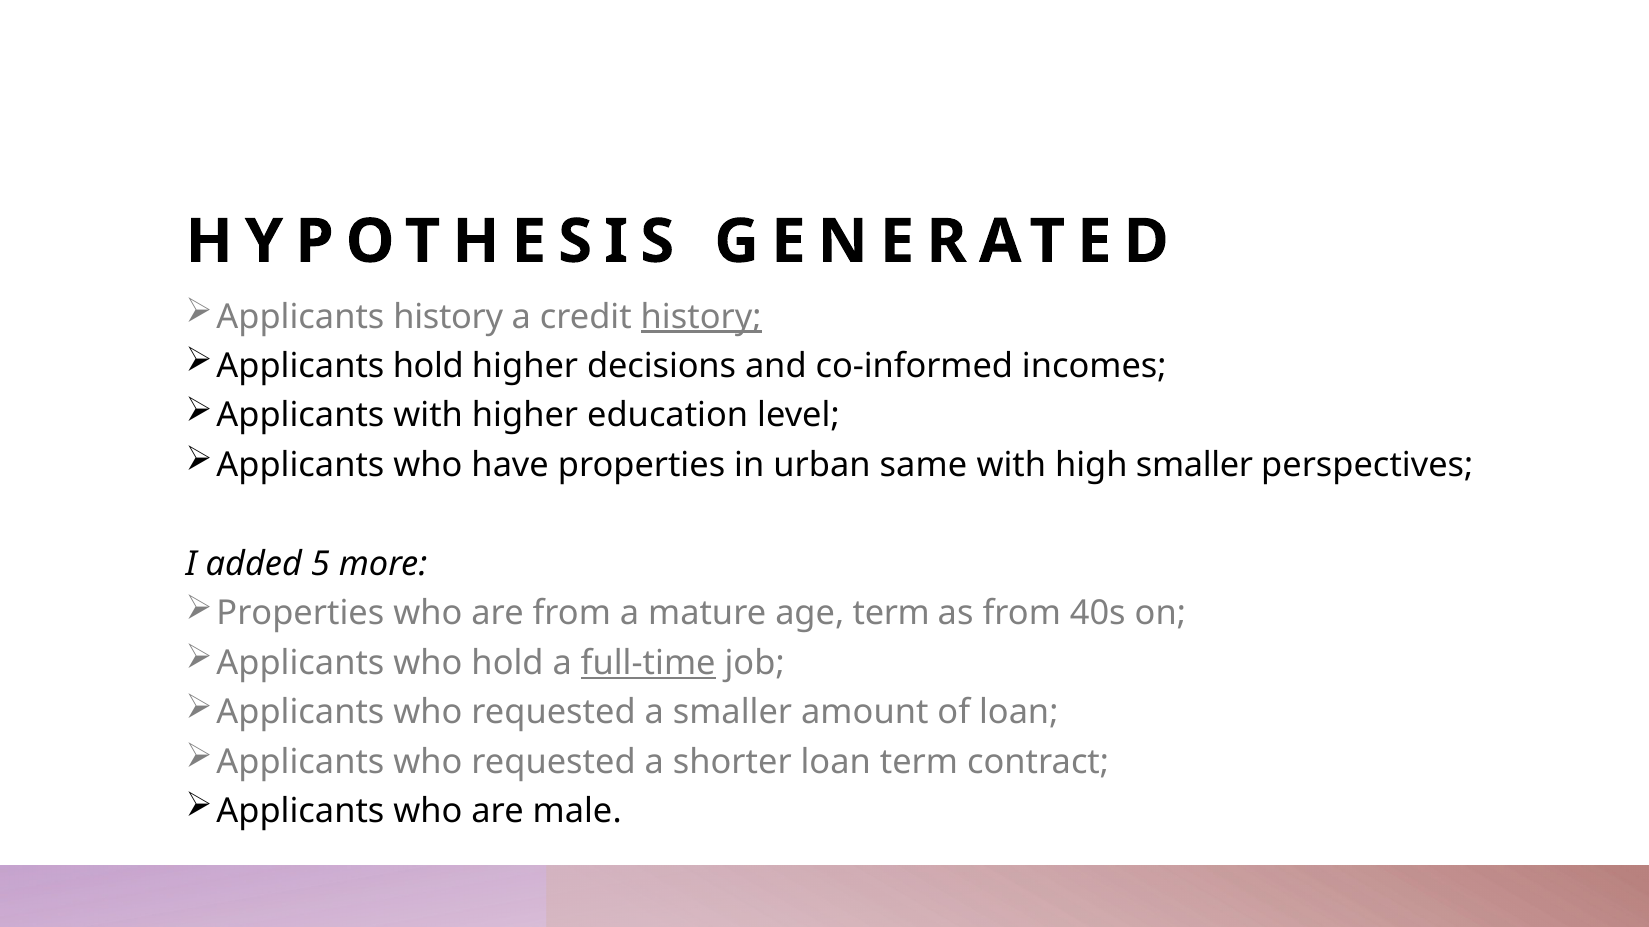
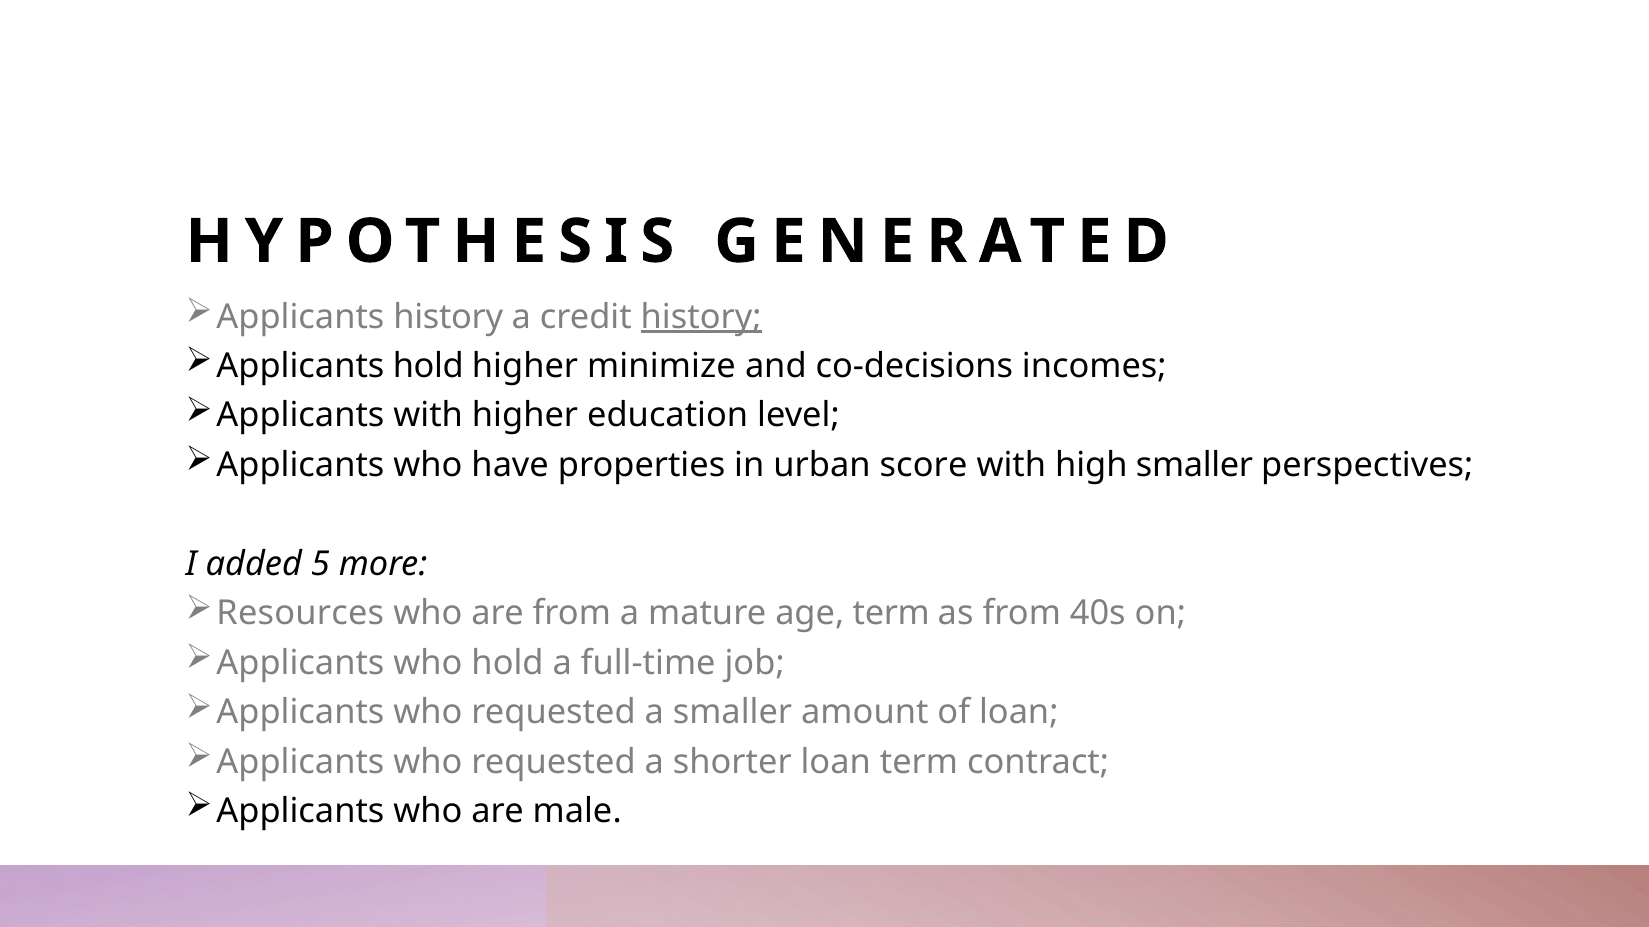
decisions: decisions -> minimize
co-informed: co-informed -> co-decisions
same: same -> score
Properties at (300, 614): Properties -> Resources
full-time underline: present -> none
